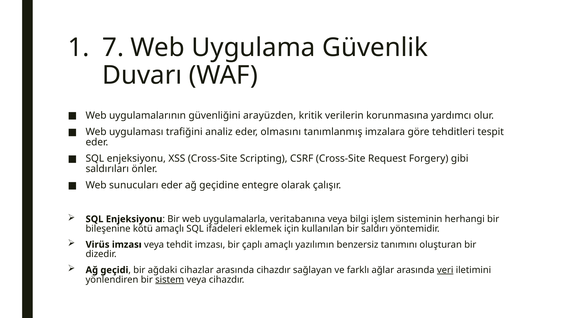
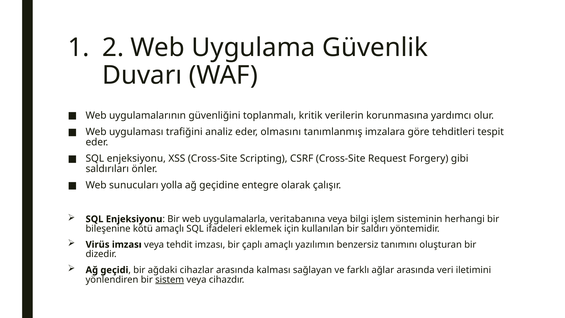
7: 7 -> 2
arayüzden: arayüzden -> toplanmalı
sunucuları eder: eder -> yolla
arasında cihazdır: cihazdır -> kalması
veri underline: present -> none
